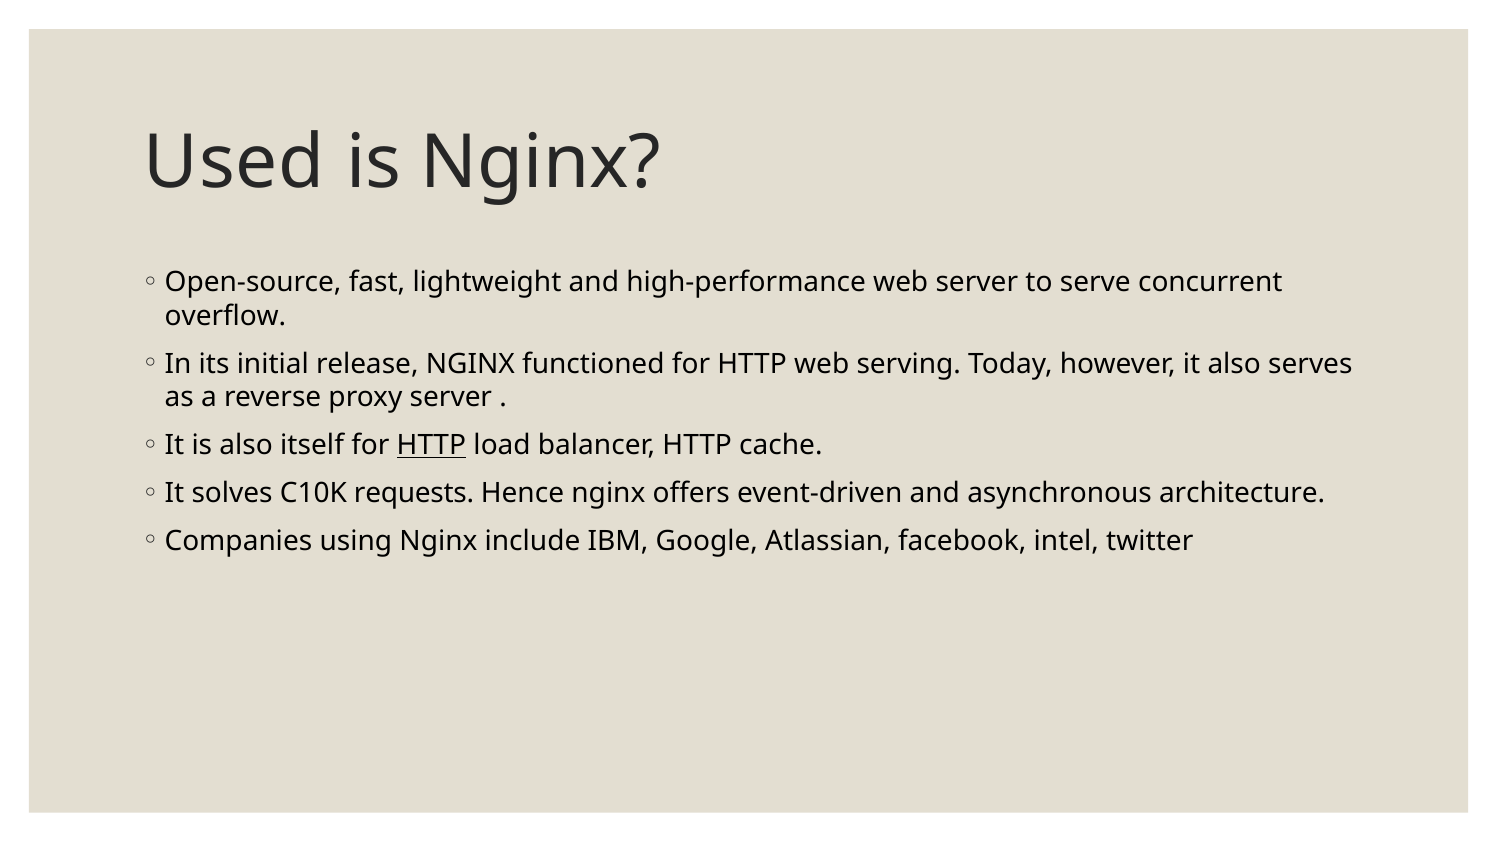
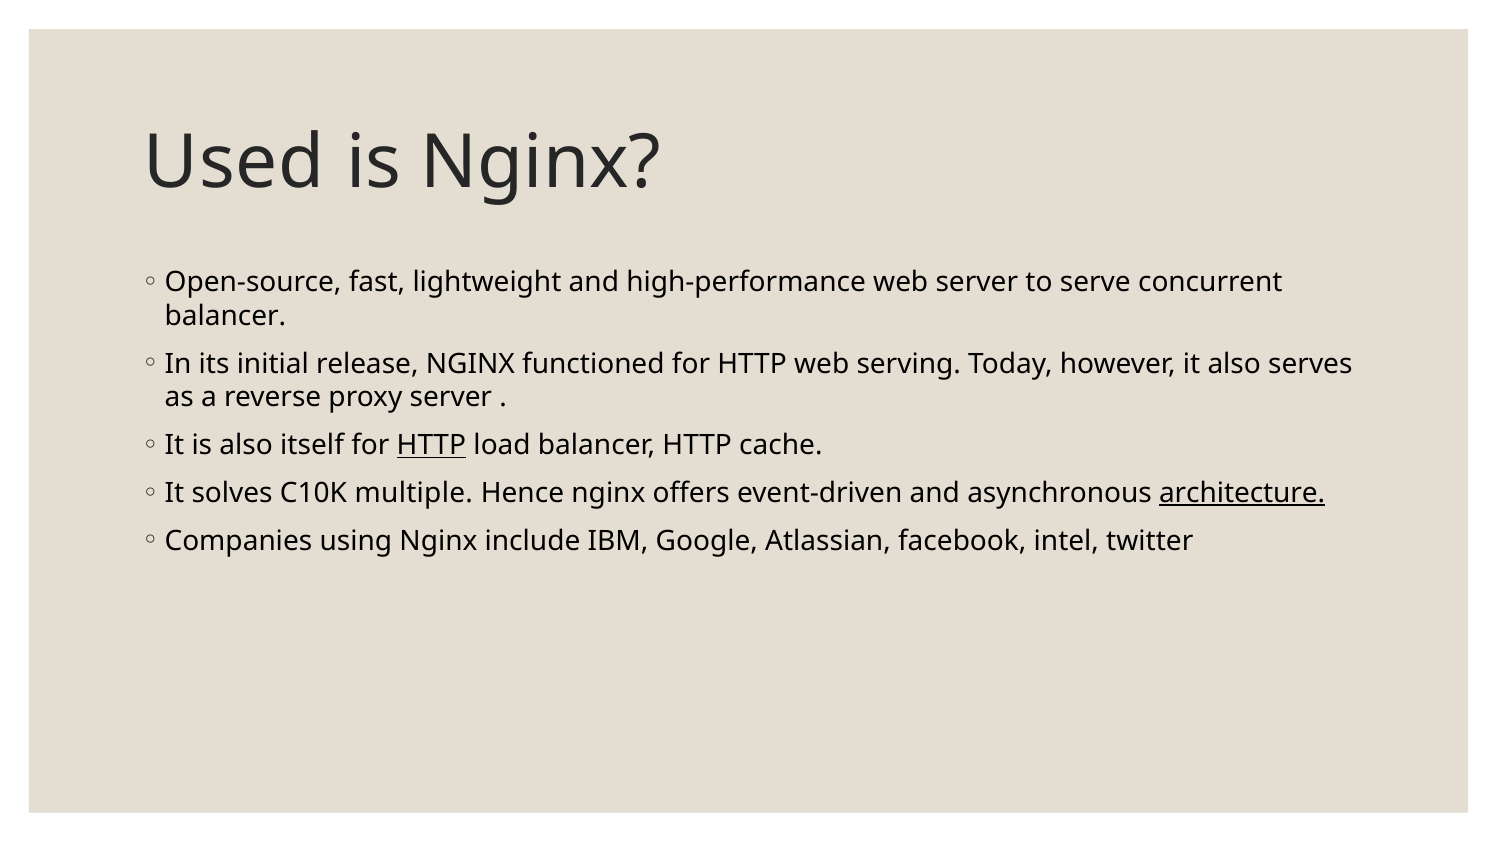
overflow at (225, 316): overflow -> balancer
requests: requests -> multiple
architecture underline: none -> present
